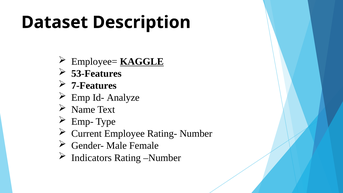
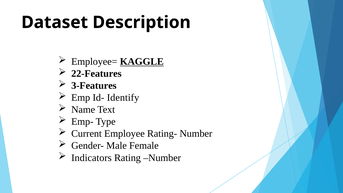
53-Features: 53-Features -> 22-Features
7-Features: 7-Features -> 3-Features
Analyze: Analyze -> Identify
